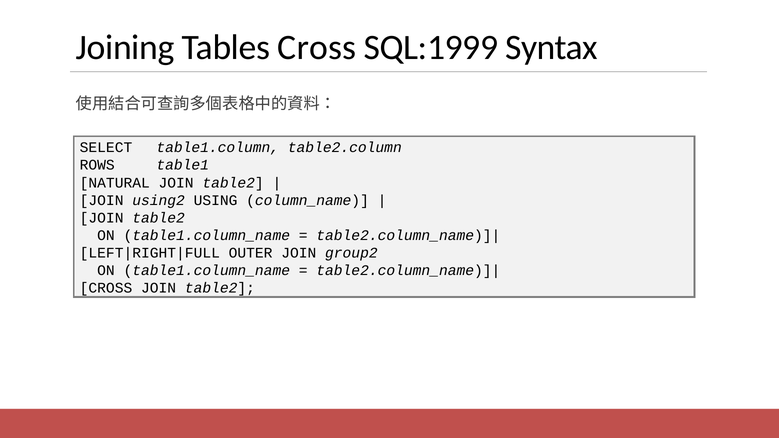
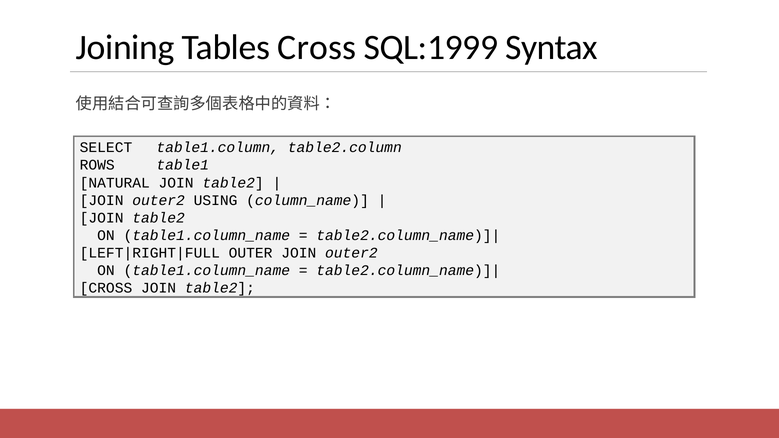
using2 at (159, 200): using2 -> outer2
OUTER JOIN group2: group2 -> outer2
